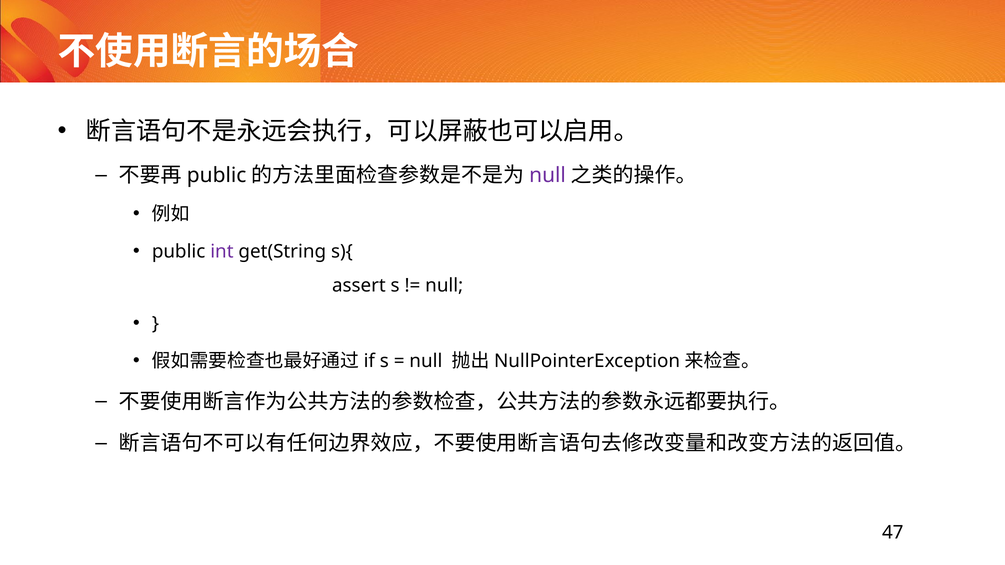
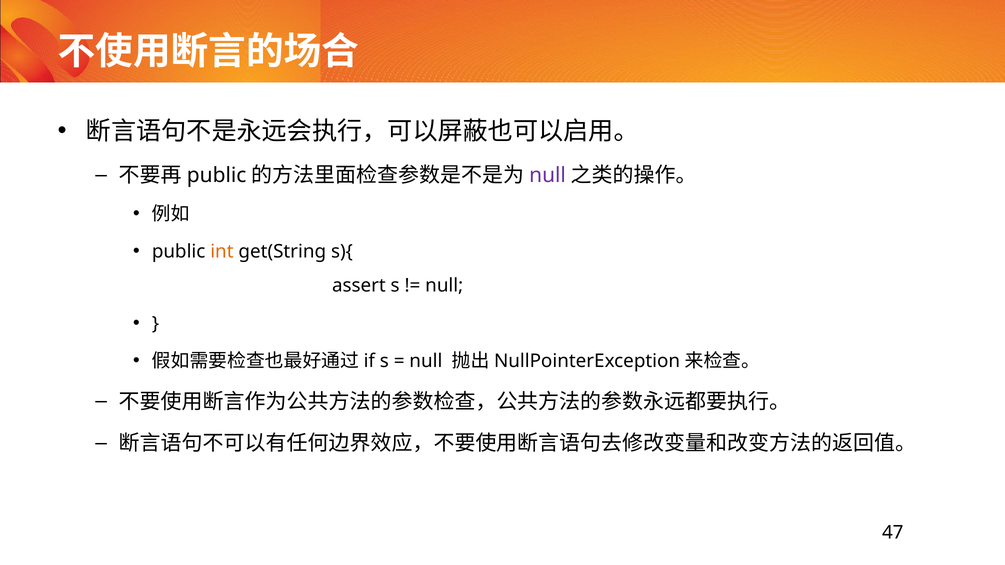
int colour: purple -> orange
